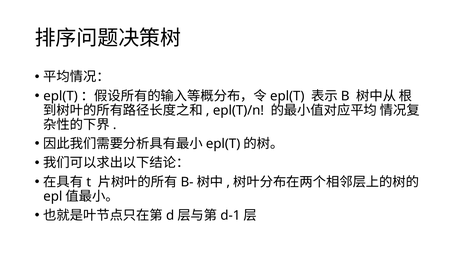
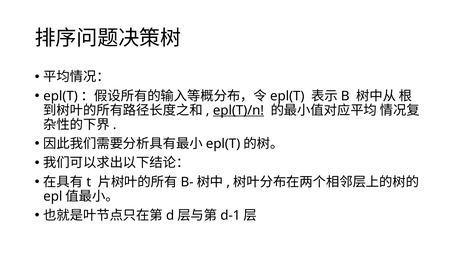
epl(T)/n underline: none -> present
